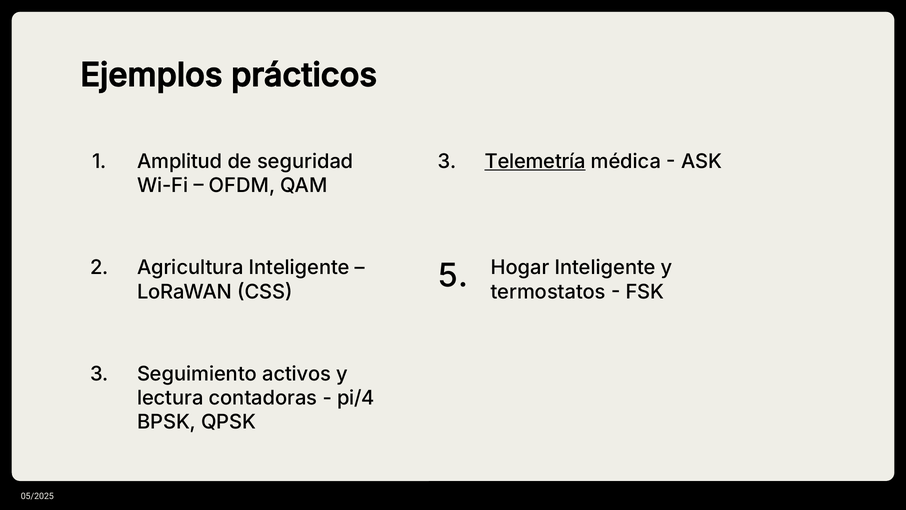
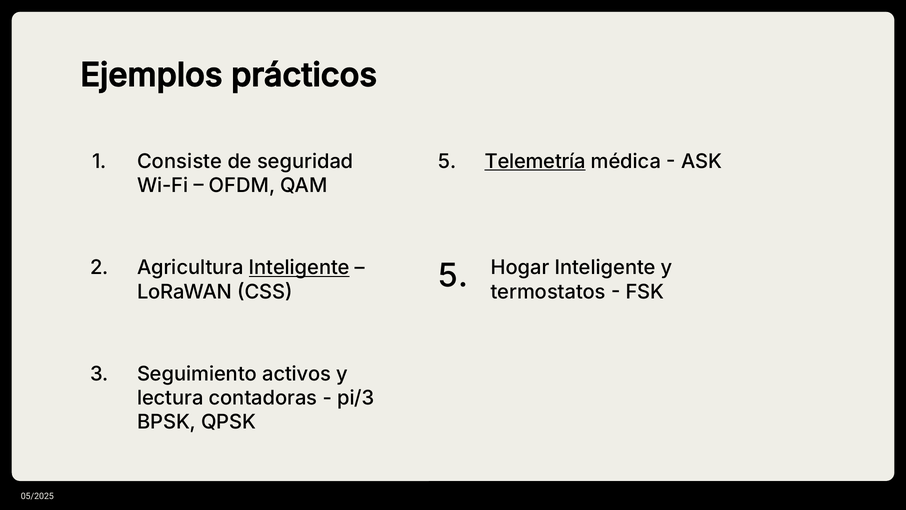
Amplitud: Amplitud -> Consiste
1 3: 3 -> 5
Inteligente at (299, 268) underline: none -> present
pi/4: pi/4 -> pi/3
